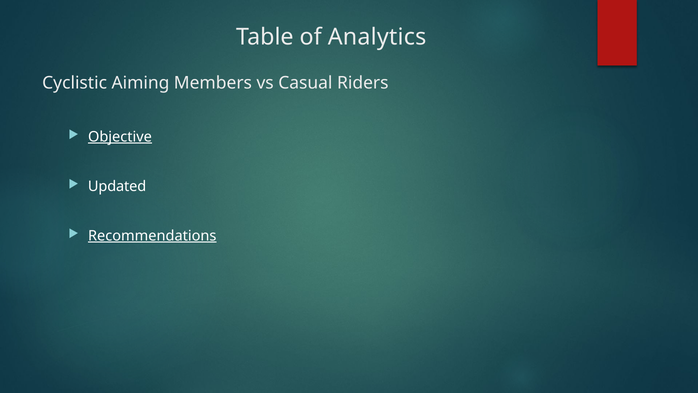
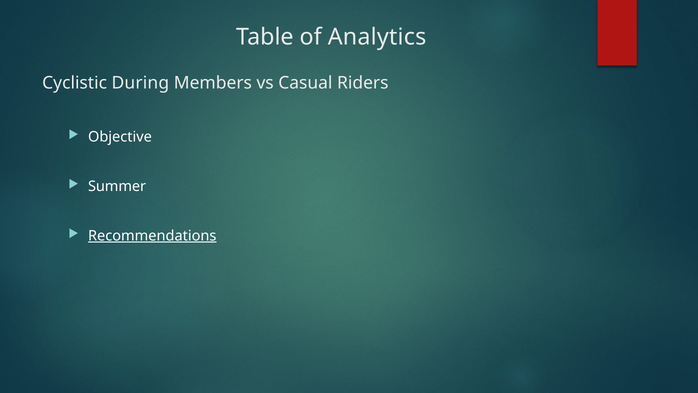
Aiming: Aiming -> During
Objective underline: present -> none
Updated: Updated -> Summer
